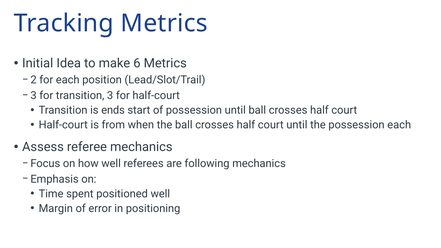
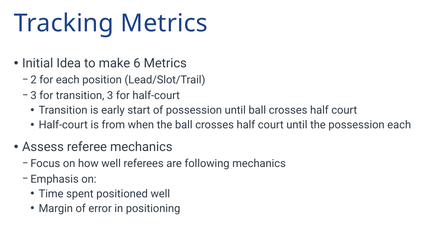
ends: ends -> early
